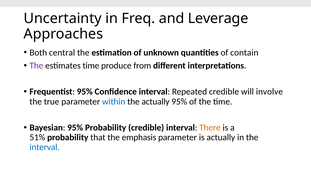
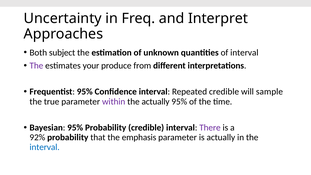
Leverage: Leverage -> Interpret
central: central -> subject
of contain: contain -> interval
estimates time: time -> your
involve: involve -> sample
within colour: blue -> purple
There colour: orange -> purple
51%: 51% -> 92%
